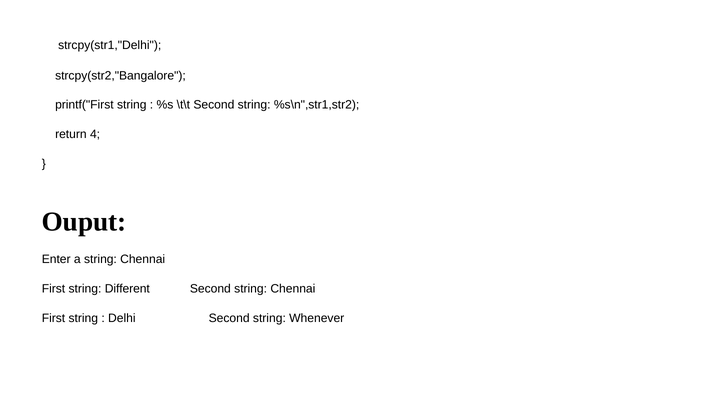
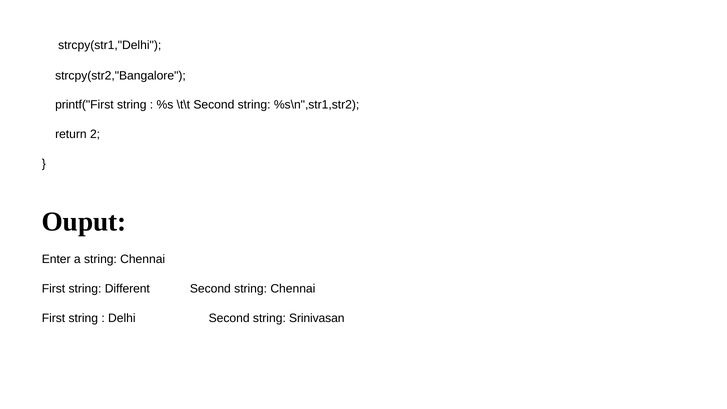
4: 4 -> 2
Whenever: Whenever -> Srinivasan
